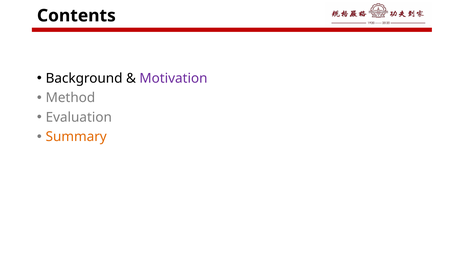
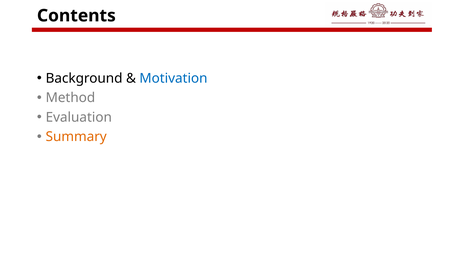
Motivation colour: purple -> blue
